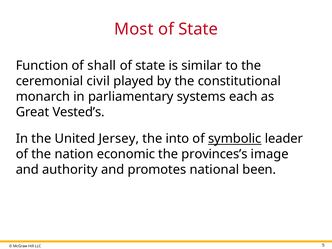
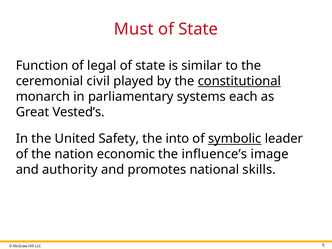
Most: Most -> Must
shall: shall -> legal
constitutional underline: none -> present
Jersey: Jersey -> Safety
provinces’s: provinces’s -> influence’s
been: been -> skills
